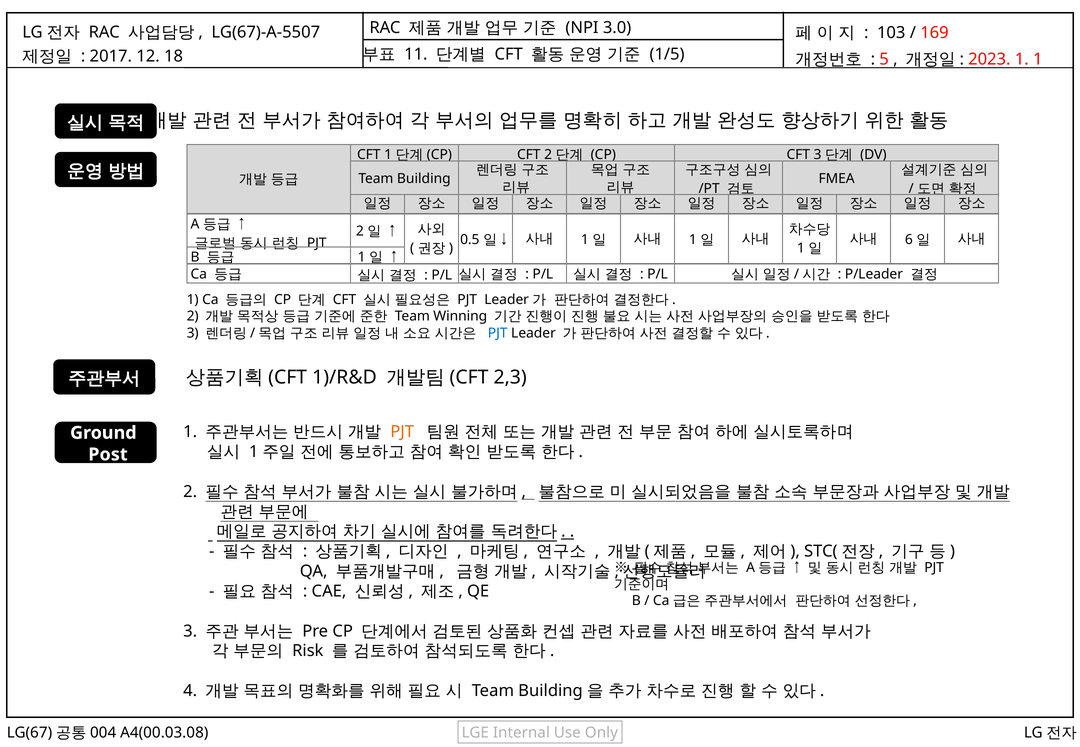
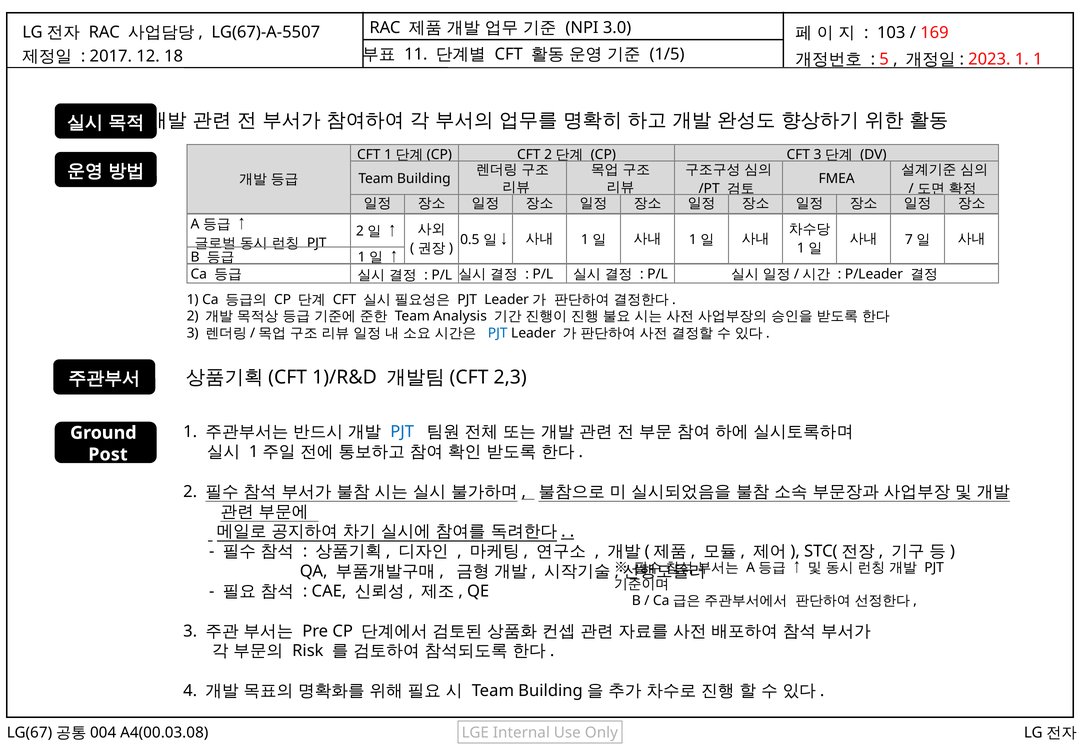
6: 6 -> 7
Winning: Winning -> Analysis
PJT at (402, 432) colour: orange -> blue
